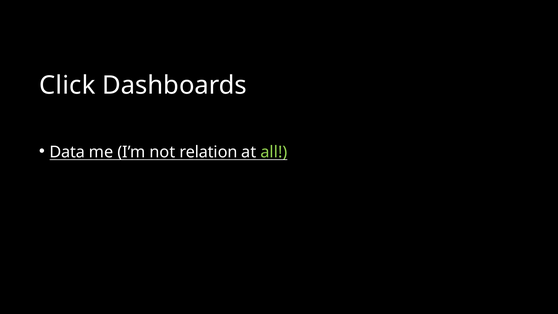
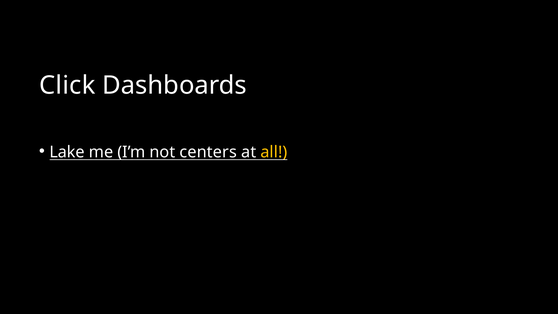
Data: Data -> Lake
relation: relation -> centers
all colour: light green -> yellow
